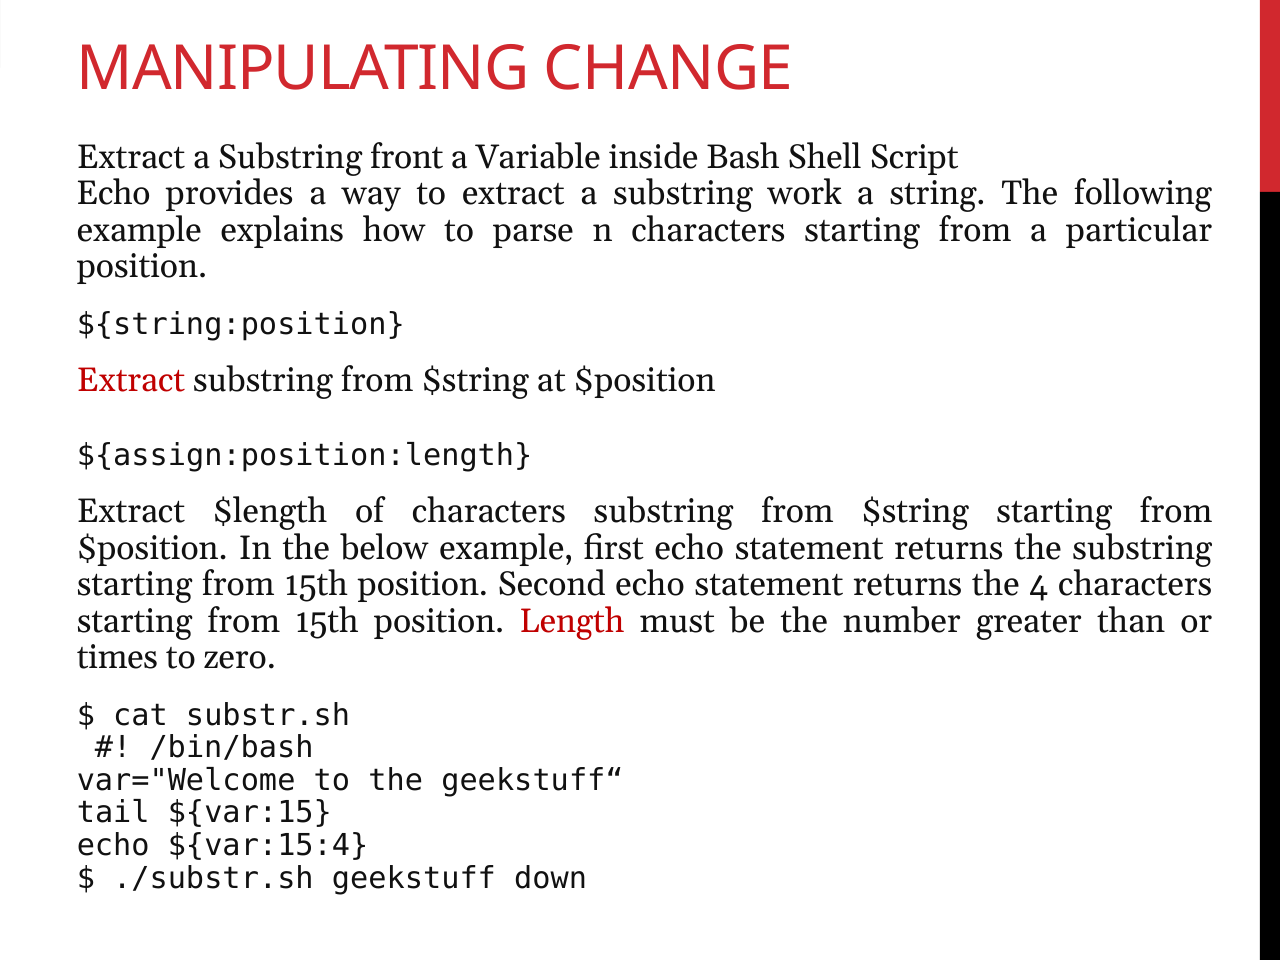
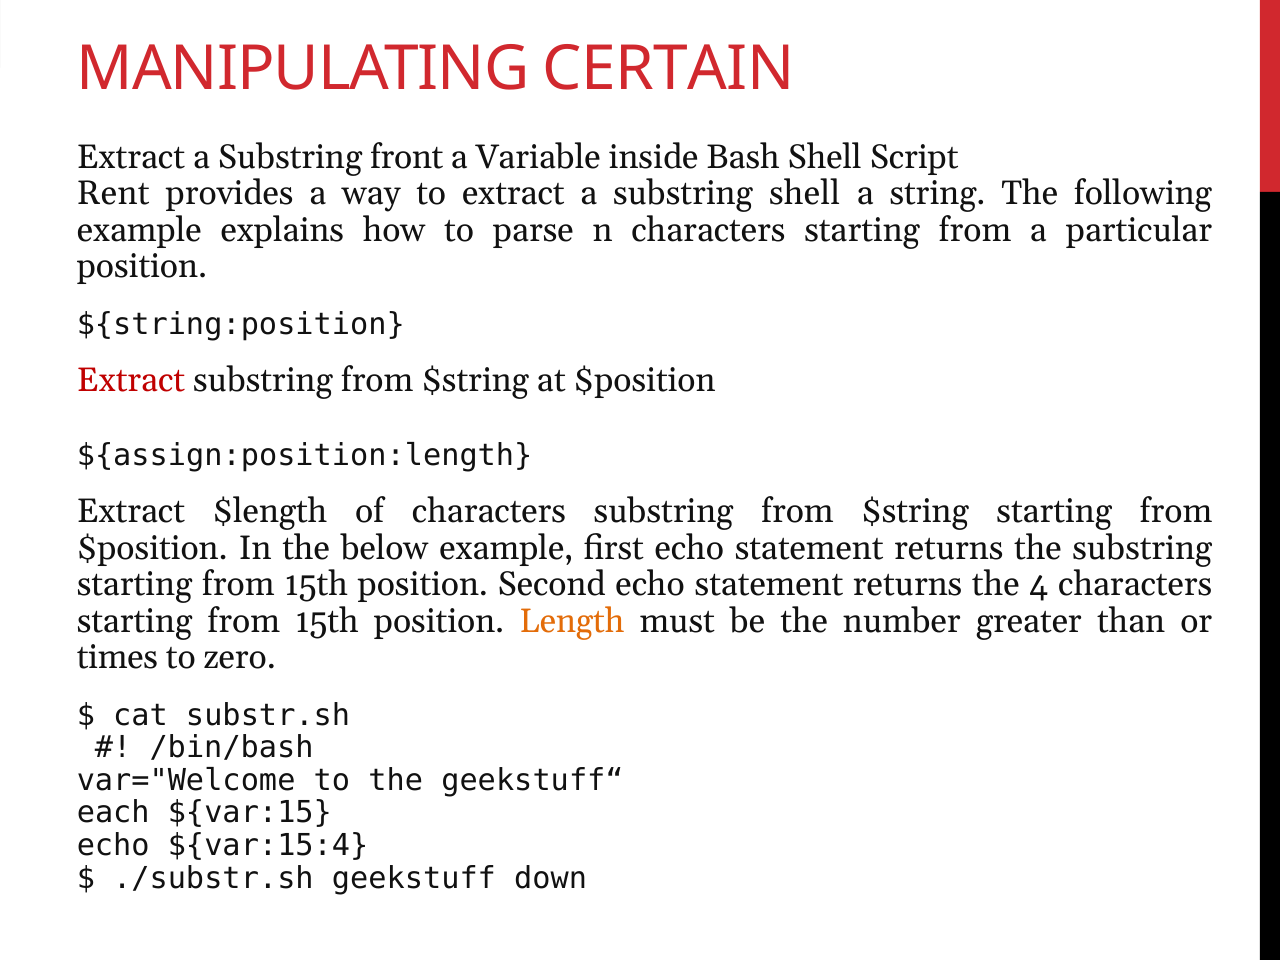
CHANGE: CHANGE -> CERTAIN
Echo at (114, 194): Echo -> Rent
substring work: work -> shell
Length colour: red -> orange
tail: tail -> each
